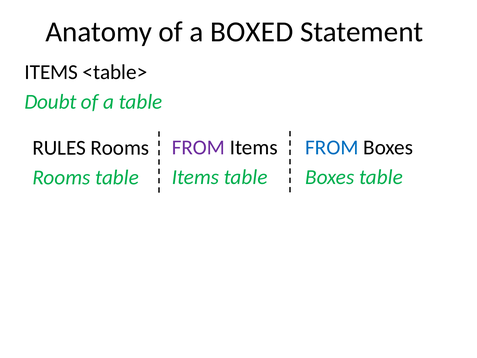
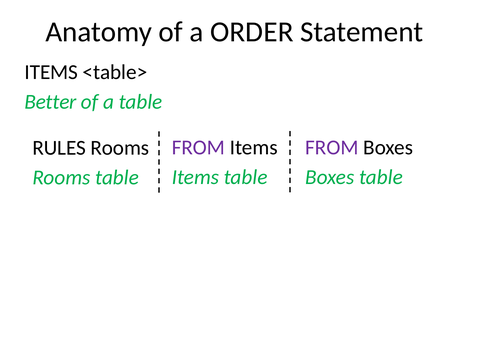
BOXED: BOXED -> ORDER
Doubt: Doubt -> Better
FROM at (332, 147) colour: blue -> purple
